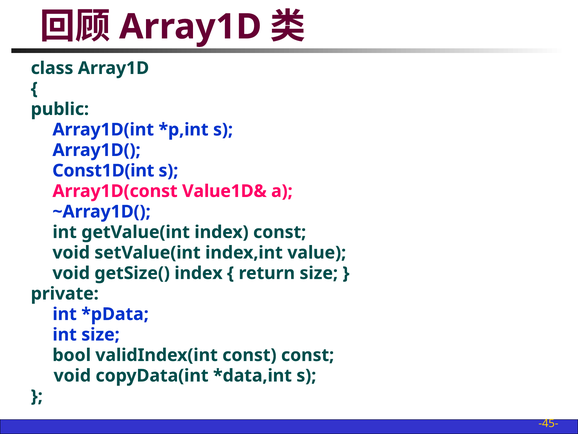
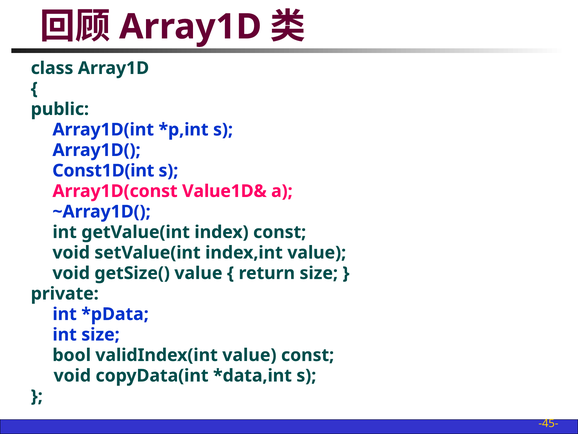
getSize( index: index -> value
validIndex(int const: const -> value
